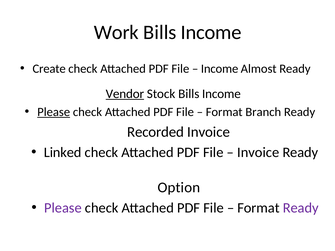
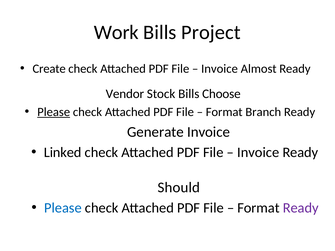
Income at (211, 32): Income -> Project
Income at (220, 69): Income -> Invoice
Vendor underline: present -> none
Stock Bills Income: Income -> Choose
Recorded: Recorded -> Generate
Option: Option -> Should
Please at (63, 208) colour: purple -> blue
